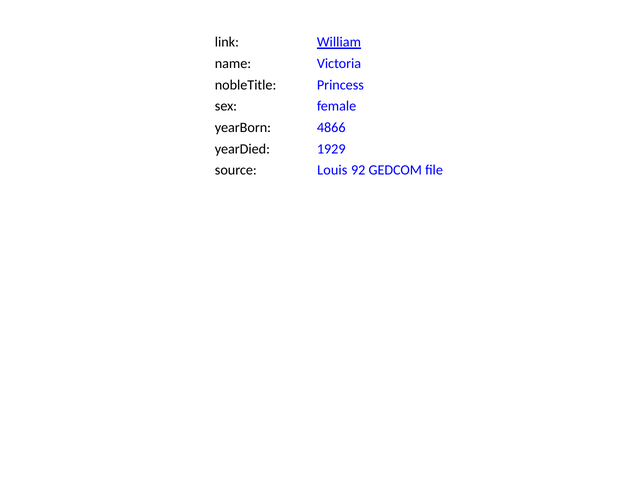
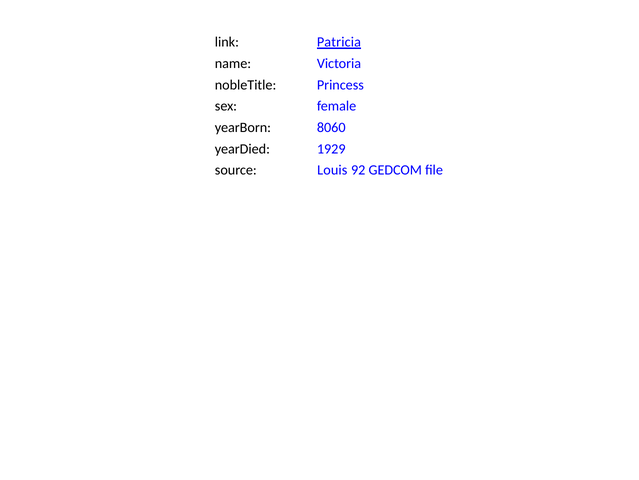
William: William -> Patricia
4866: 4866 -> 8060
